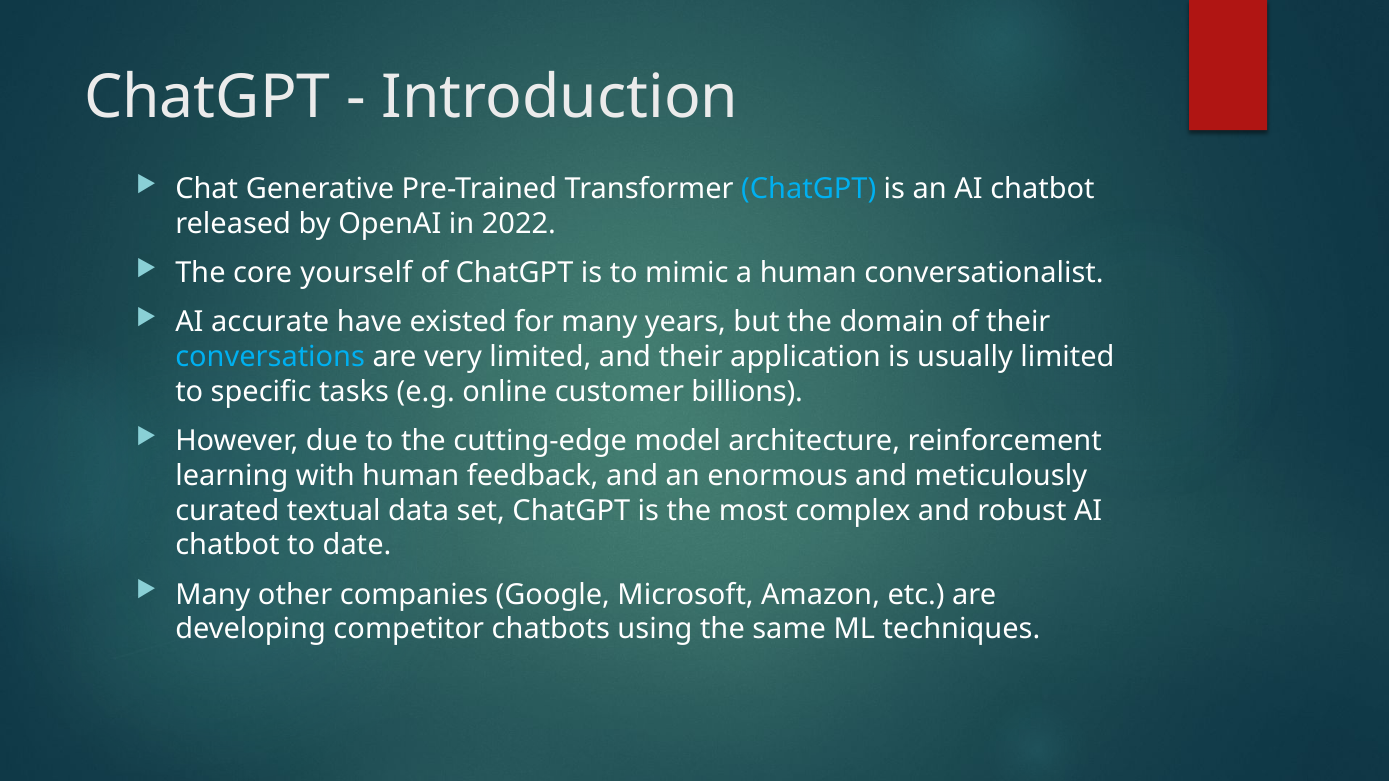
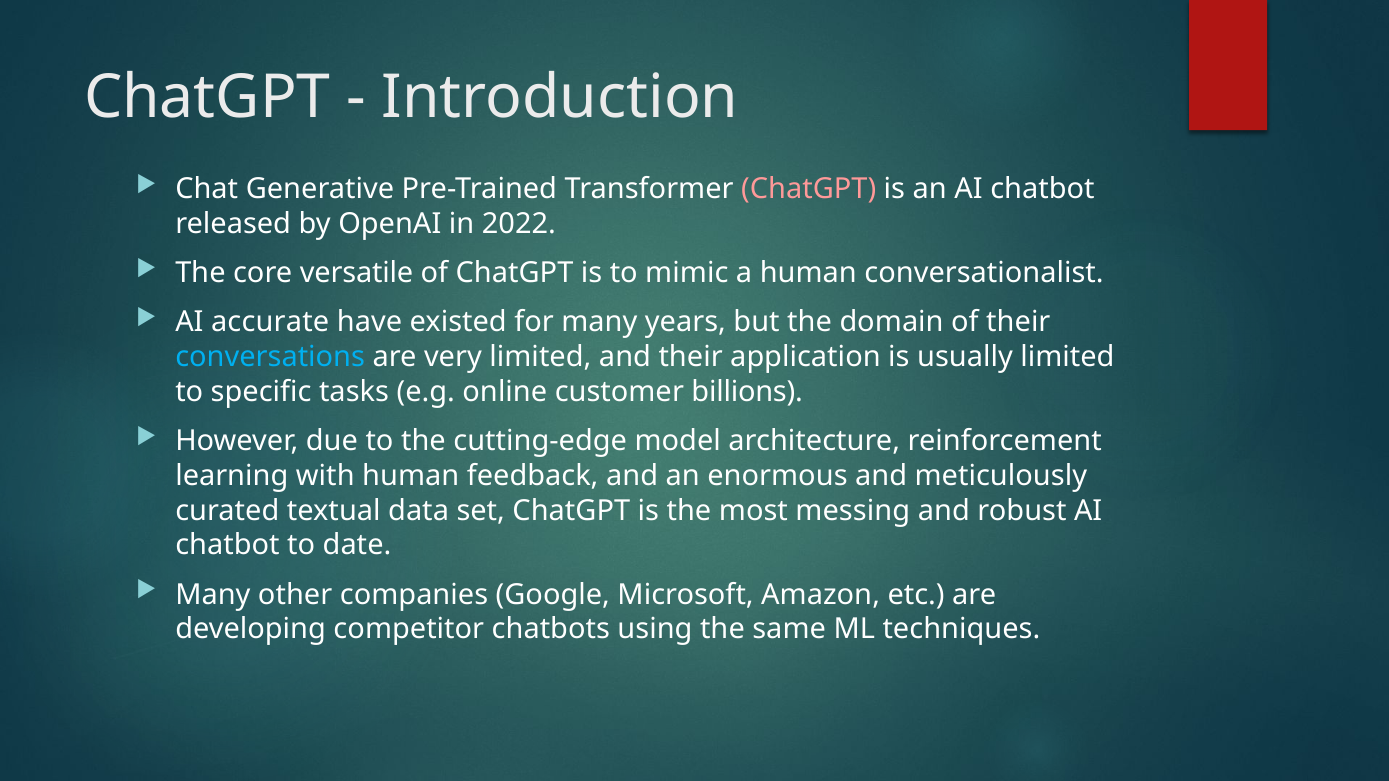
ChatGPT at (809, 189) colour: light blue -> pink
yourself: yourself -> versatile
complex: complex -> messing
